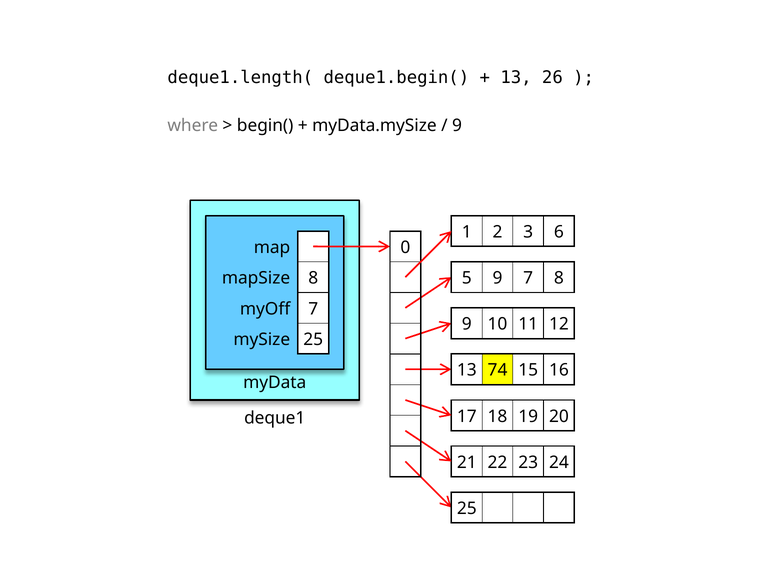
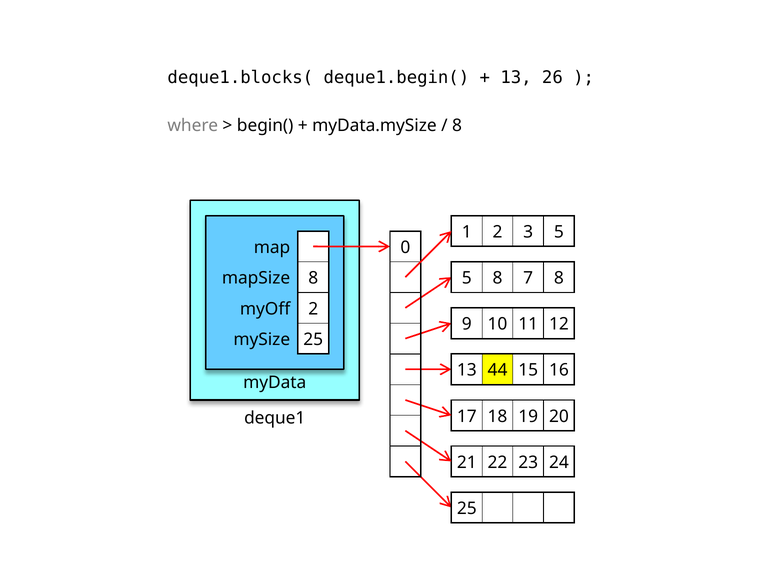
deque1.length(: deque1.length( -> deque1.blocks(
9 at (457, 126): 9 -> 8
3 6: 6 -> 5
5 9: 9 -> 8
myOff 7: 7 -> 2
74: 74 -> 44
